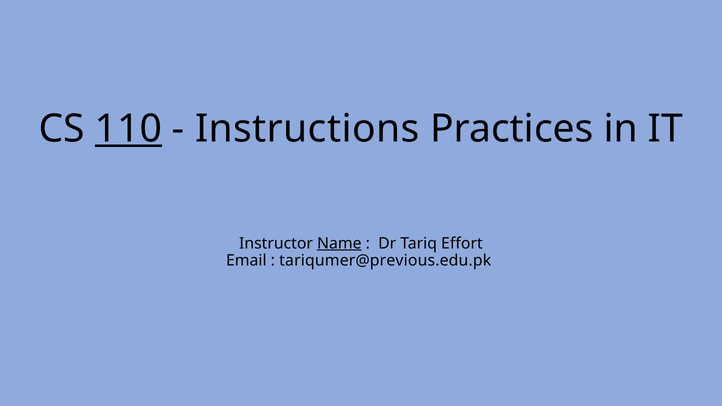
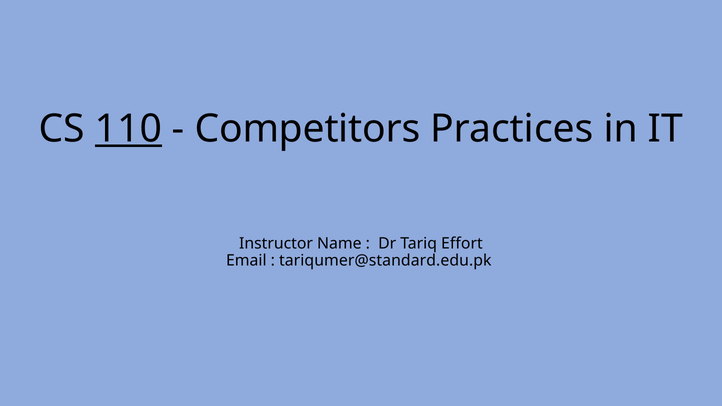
Instructions: Instructions -> Competitors
Name underline: present -> none
tariqumer@previous.edu.pk: tariqumer@previous.edu.pk -> tariqumer@standard.edu.pk
